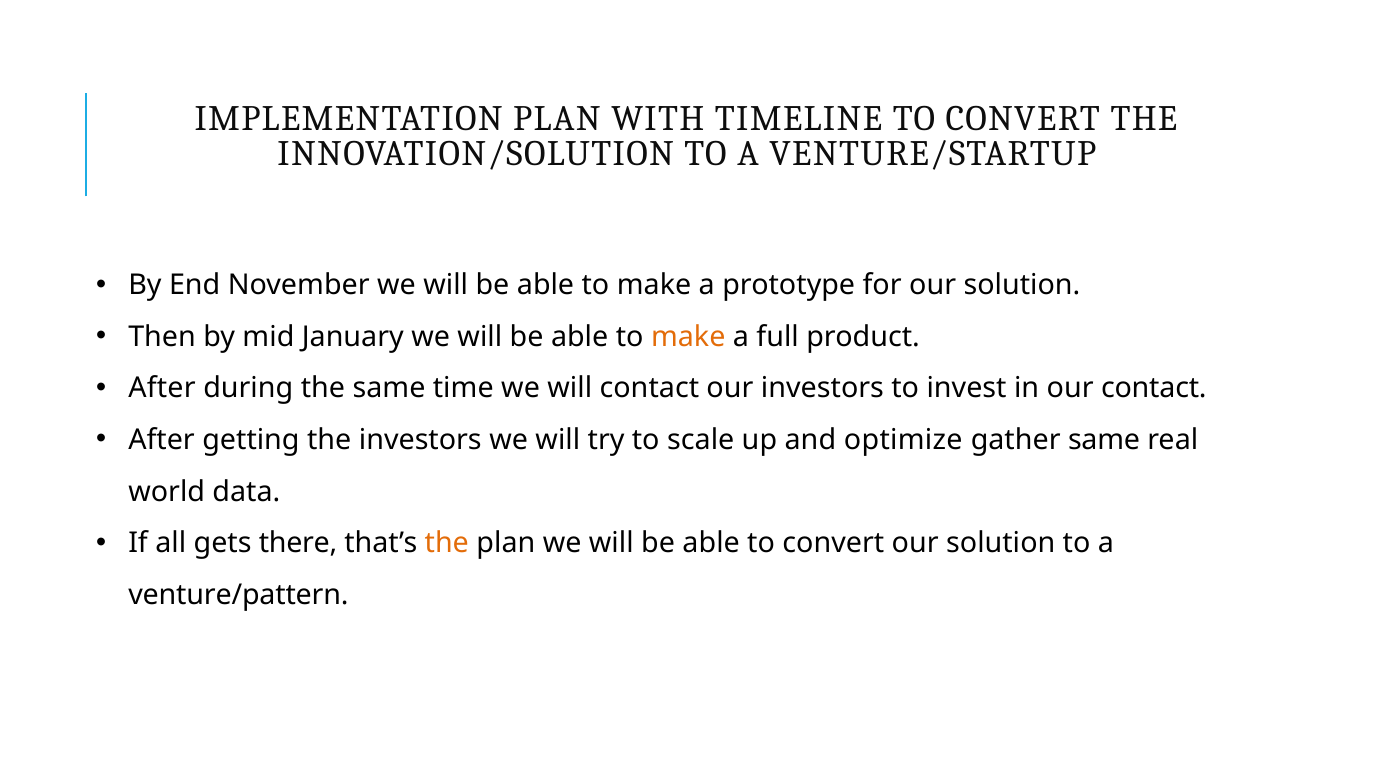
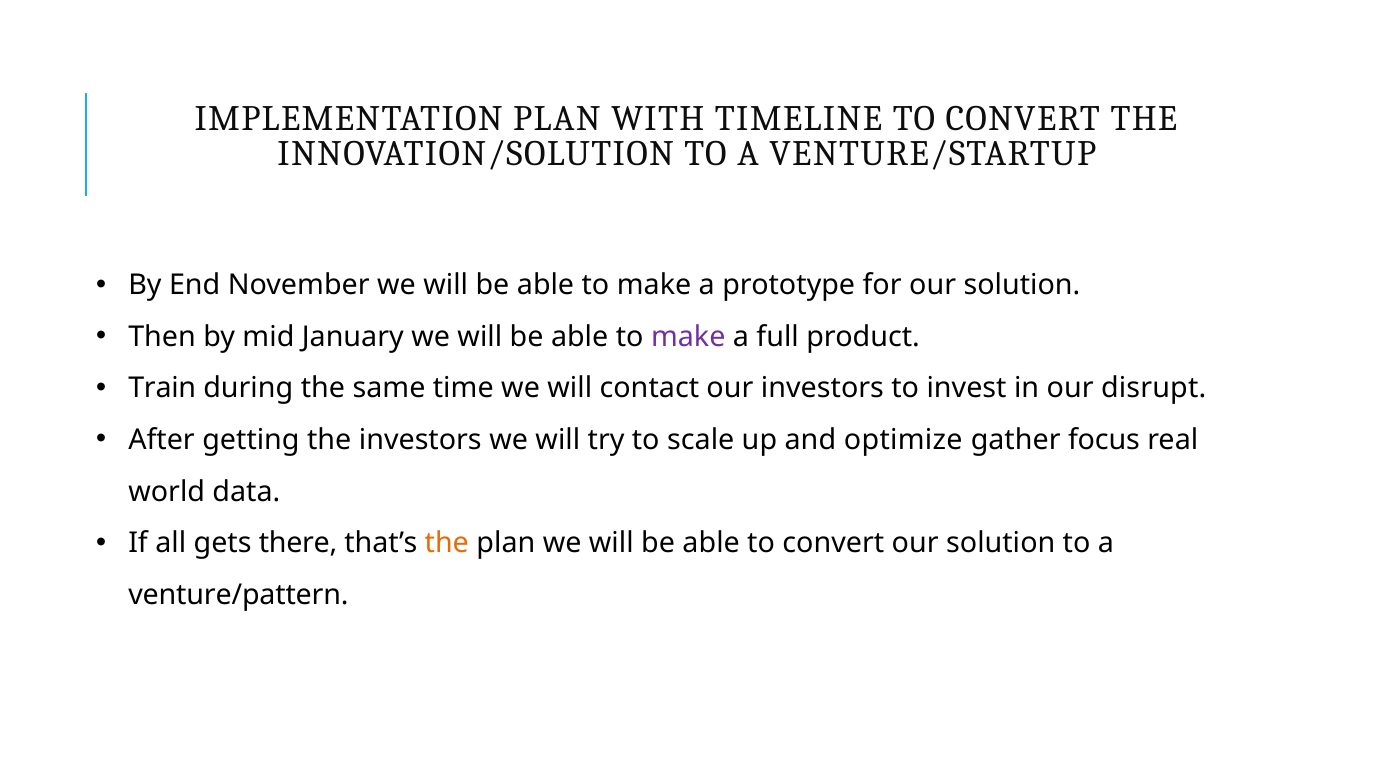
make at (688, 337) colour: orange -> purple
After at (162, 388): After -> Train
our contact: contact -> disrupt
gather same: same -> focus
